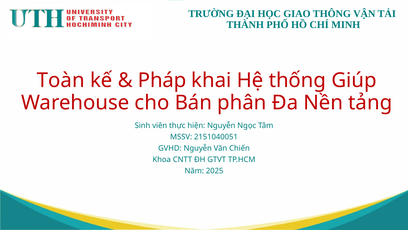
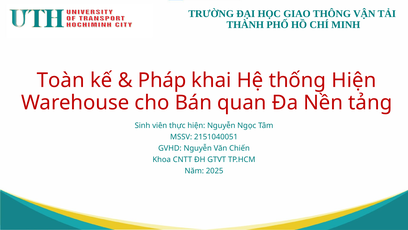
thống Giúp: Giúp -> Hiện
phân: phân -> quan
